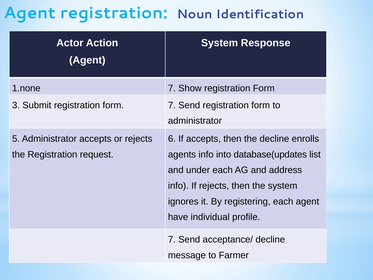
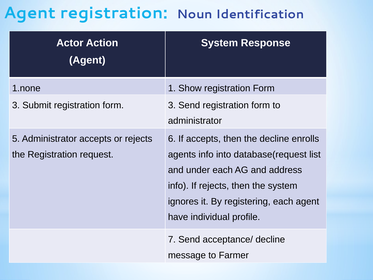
1.none 7: 7 -> 1
Submit registration form 7: 7 -> 3
database(updates: database(updates -> database(request
